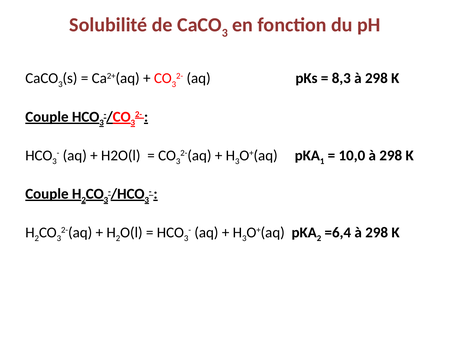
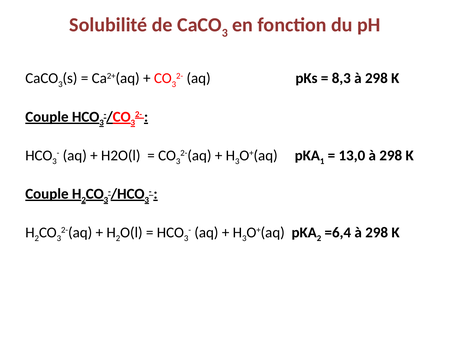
10,0: 10,0 -> 13,0
